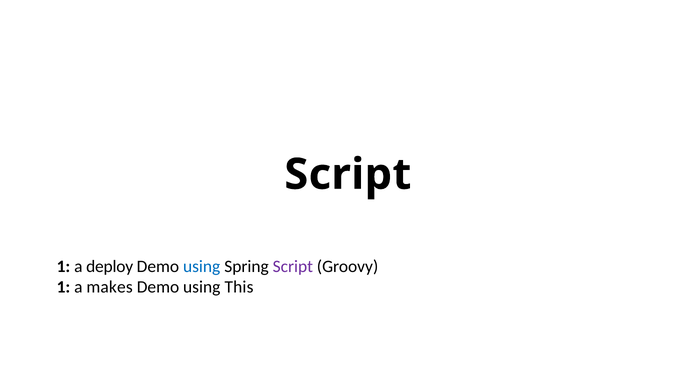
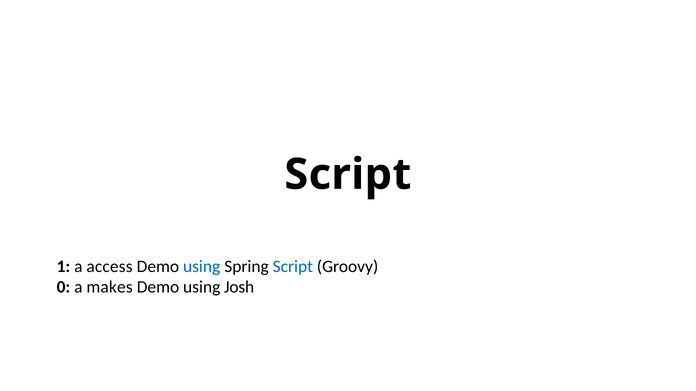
deploy: deploy -> access
Script at (293, 267) colour: purple -> blue
1 at (63, 287): 1 -> 0
This: This -> Josh
